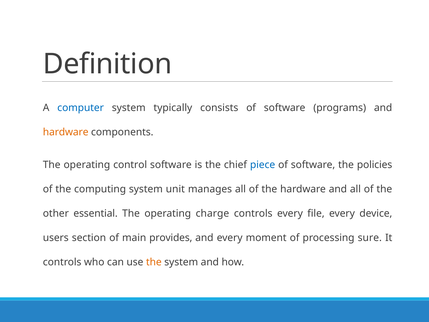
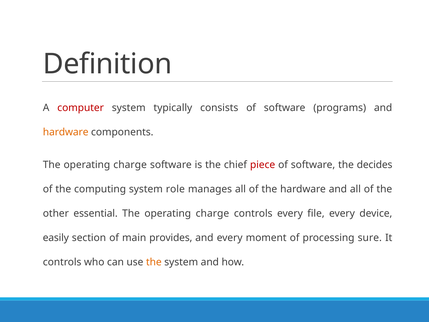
computer colour: blue -> red
control at (130, 165): control -> charge
piece colour: blue -> red
policies: policies -> decides
unit: unit -> role
users: users -> easily
